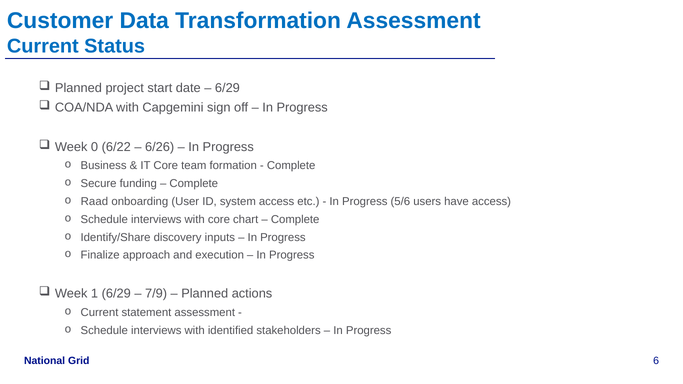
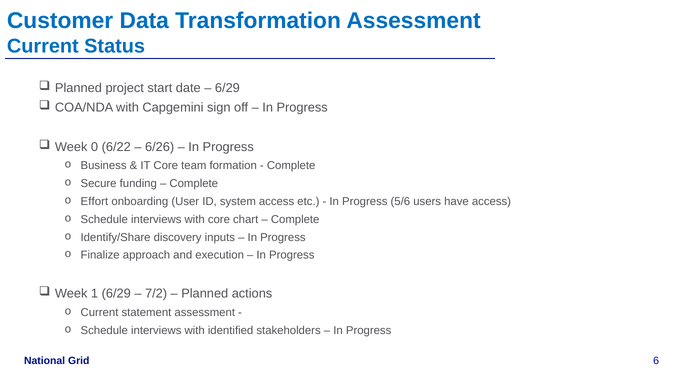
Raad: Raad -> Effort
7/9: 7/9 -> 7/2
